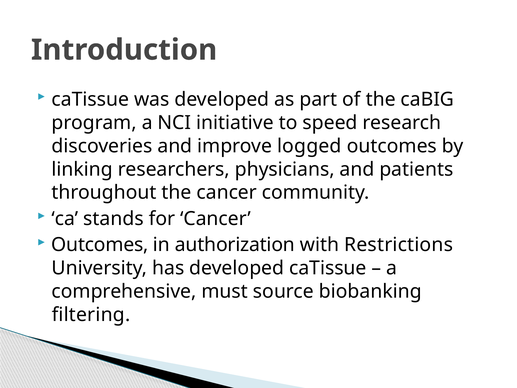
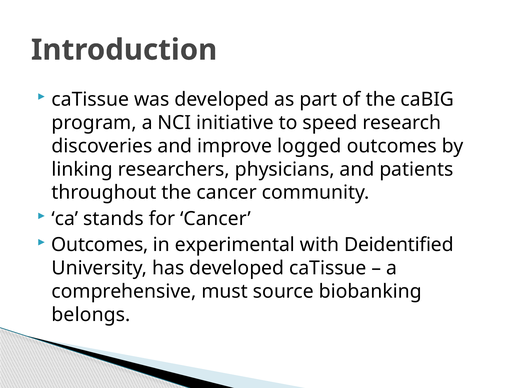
authorization: authorization -> experimental
Restrictions: Restrictions -> Deidentified
filtering: filtering -> belongs
